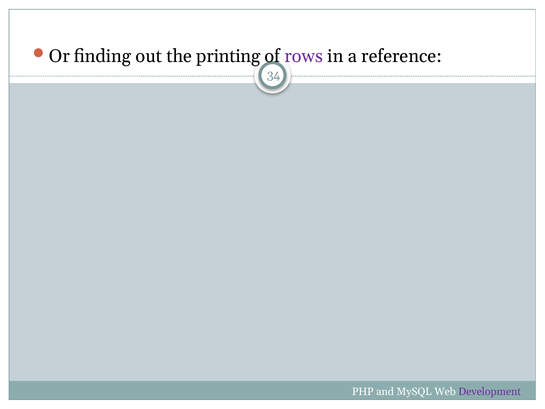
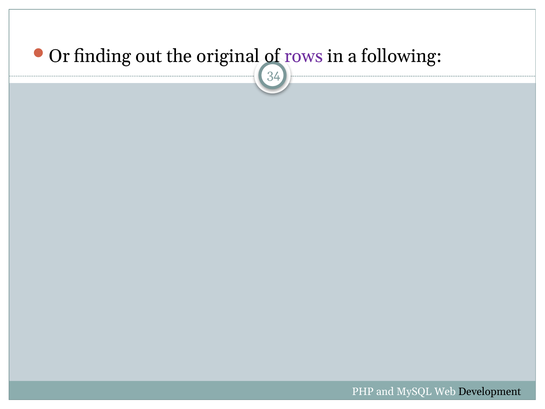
printing: printing -> original
reference: reference -> following
Development colour: purple -> black
